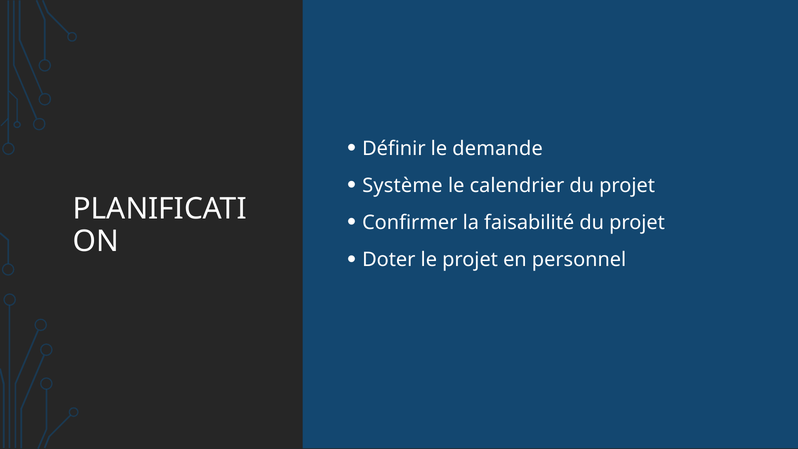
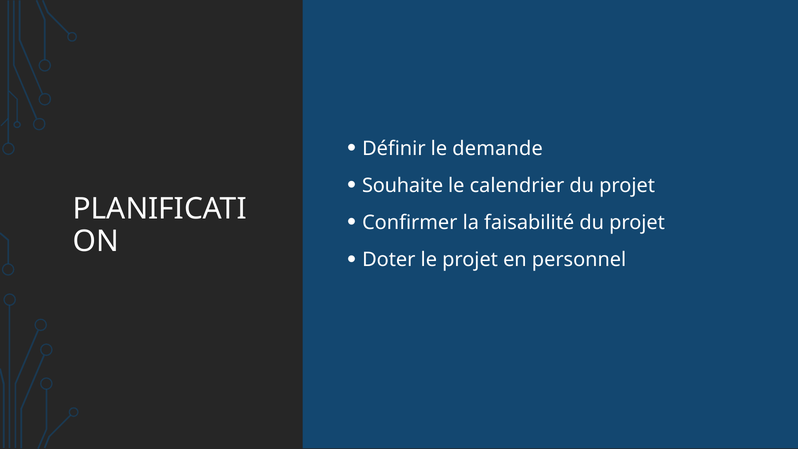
Système: Système -> Souhaite
